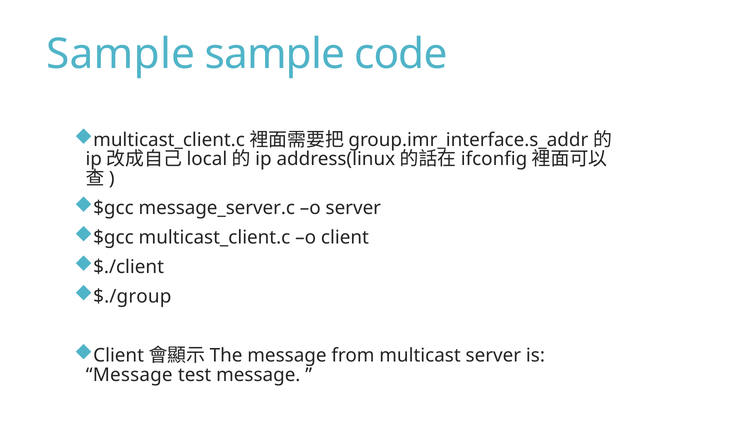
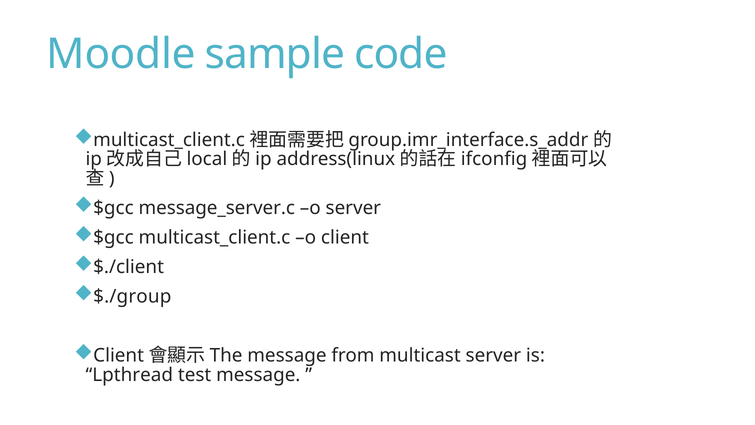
Sample at (121, 54): Sample -> Moodle
Message at (129, 375): Message -> Lpthread
